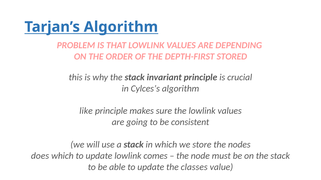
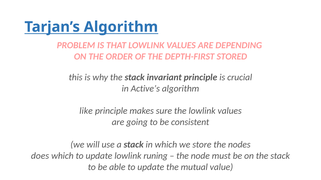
Cylces’s: Cylces’s -> Active’s
comes: comes -> runing
classes: classes -> mutual
